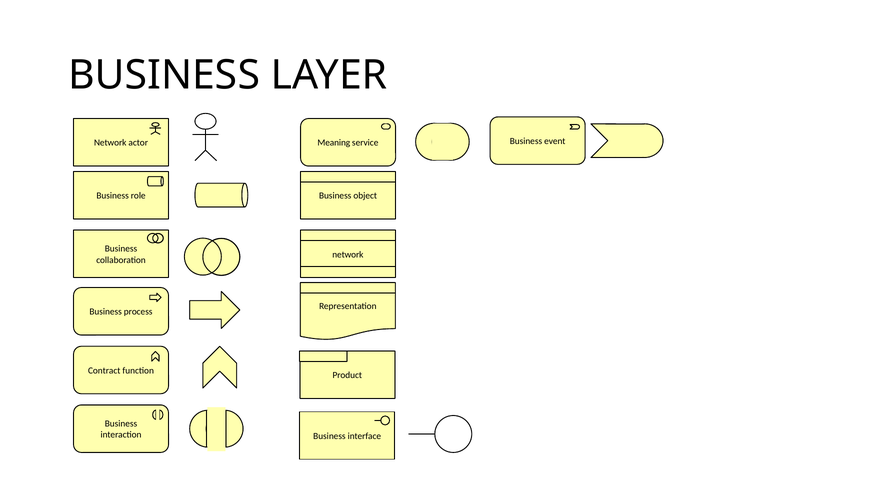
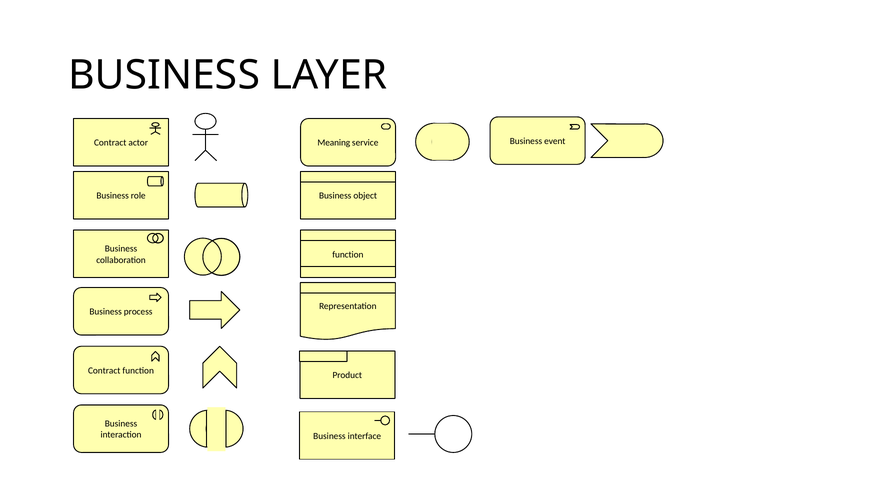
Network at (110, 143): Network -> Contract
network at (348, 254): network -> function
